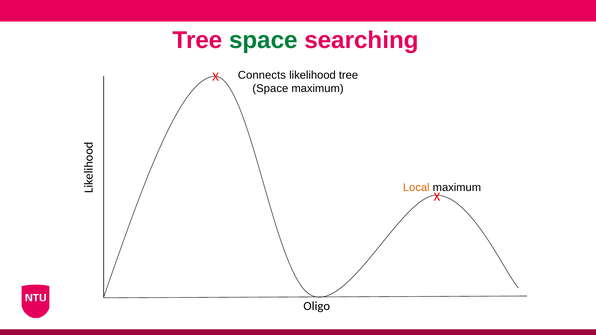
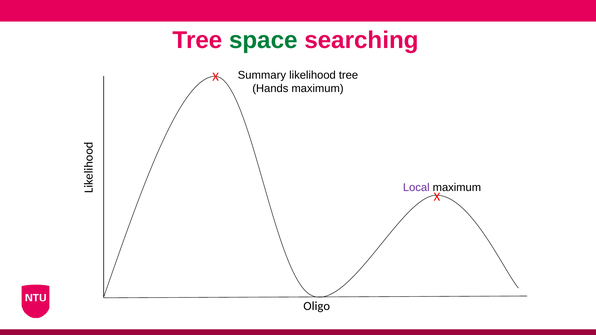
Connects: Connects -> Summary
Space at (270, 89): Space -> Hands
Local colour: orange -> purple
